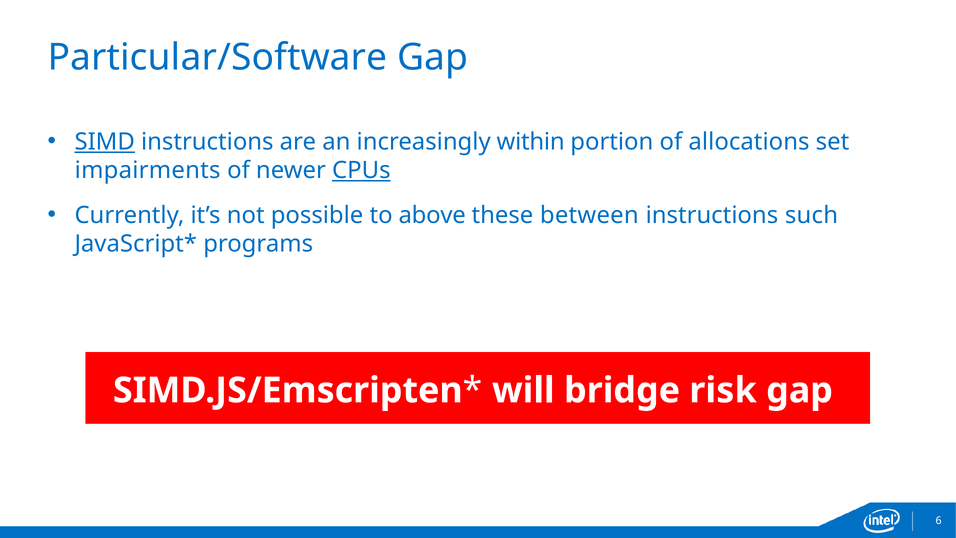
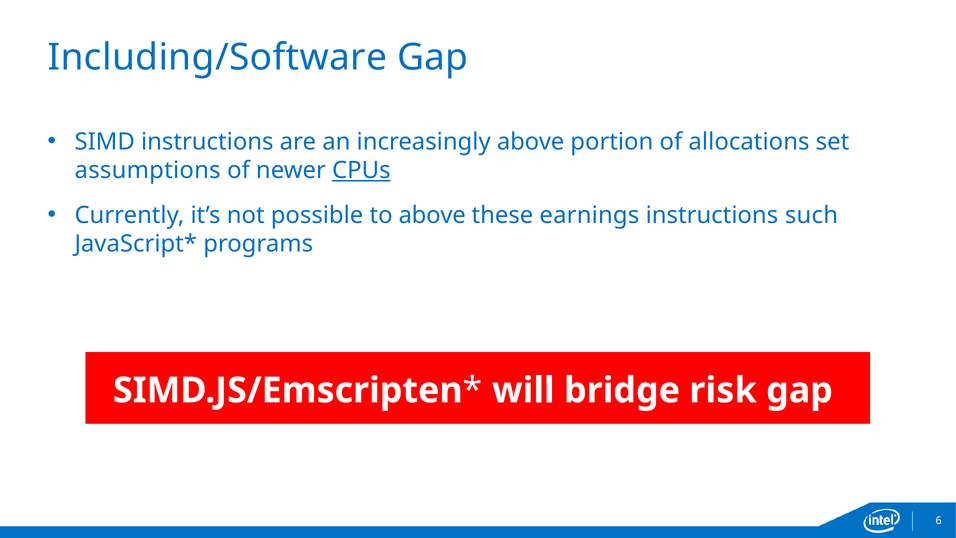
Particular/Software: Particular/Software -> Including/Software
SIMD underline: present -> none
increasingly within: within -> above
impairments: impairments -> assumptions
between: between -> earnings
